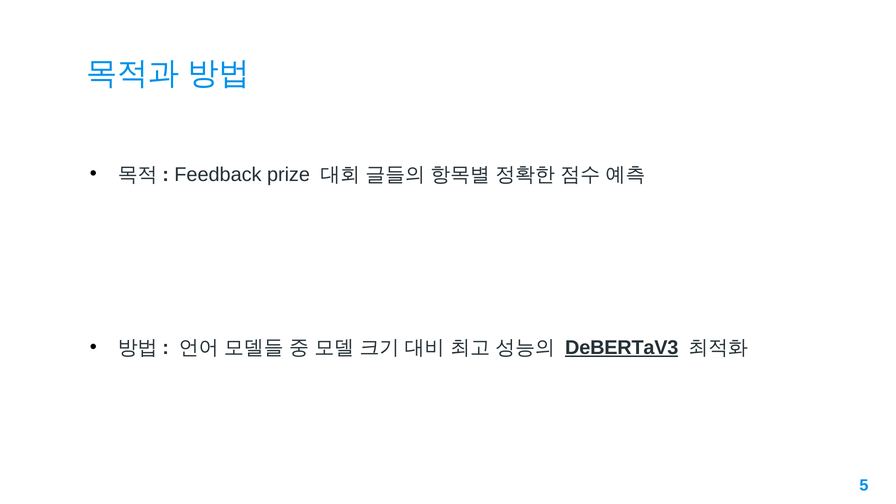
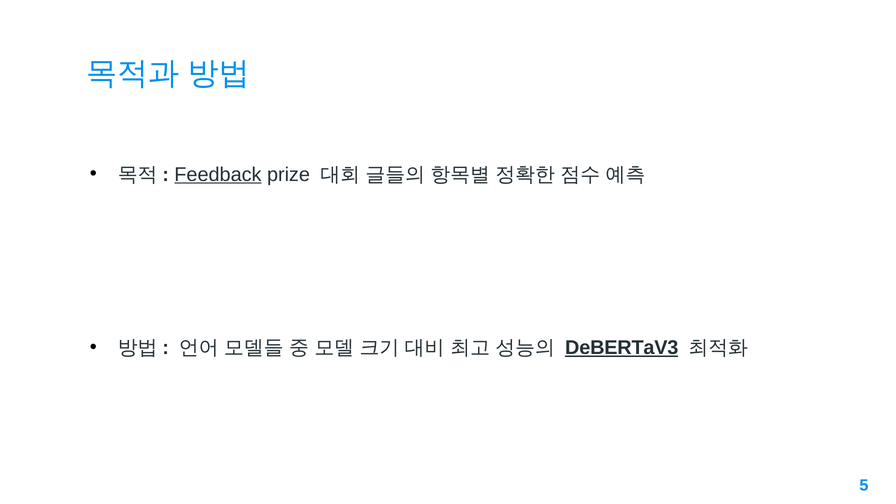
Feedback underline: none -> present
